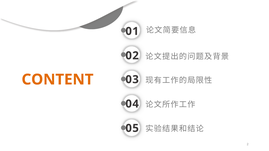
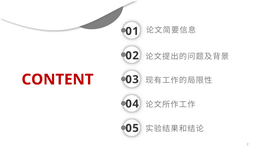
CONTENT colour: orange -> red
